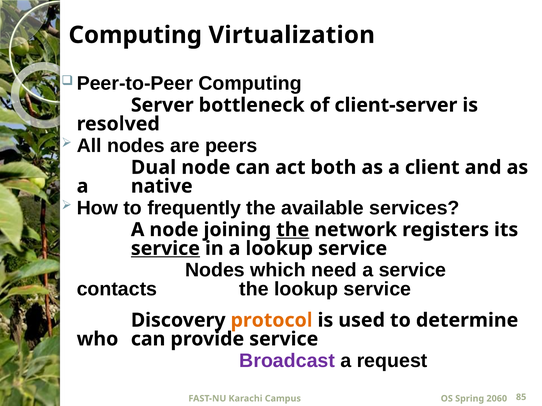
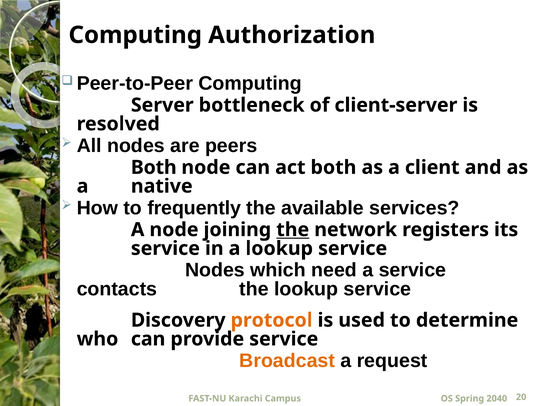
Virtualization: Virtualization -> Authorization
Dual at (154, 168): Dual -> Both
service at (165, 249) underline: present -> none
Broadcast colour: purple -> orange
2060: 2060 -> 2040
85: 85 -> 20
